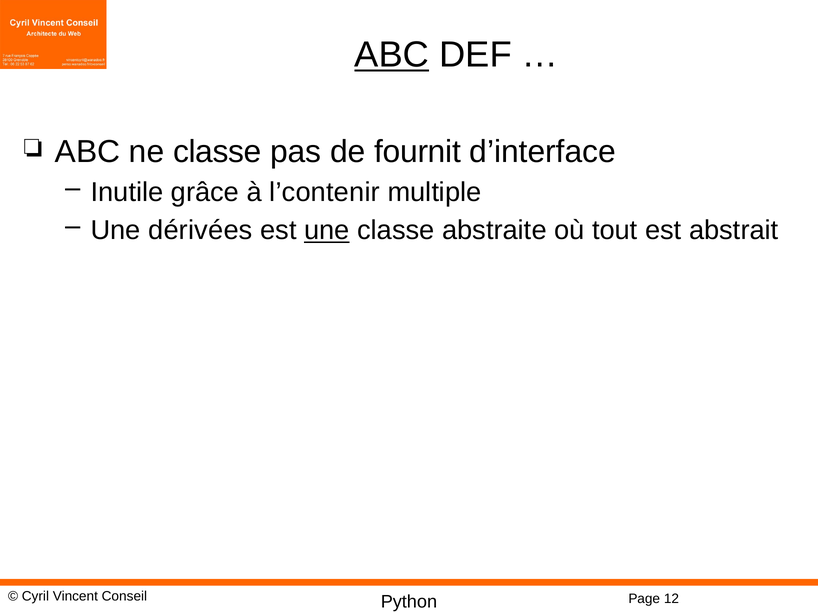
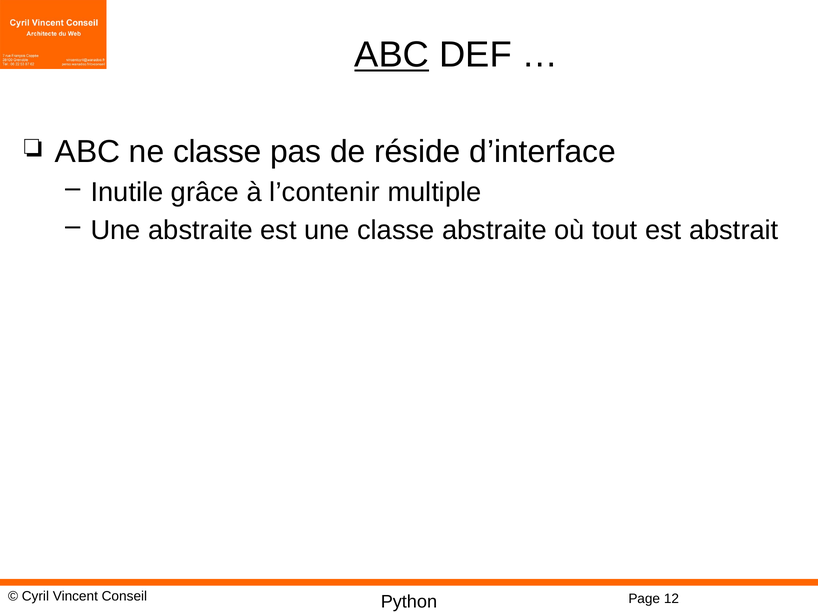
fournit: fournit -> réside
Une dérivées: dérivées -> abstraite
une at (327, 231) underline: present -> none
